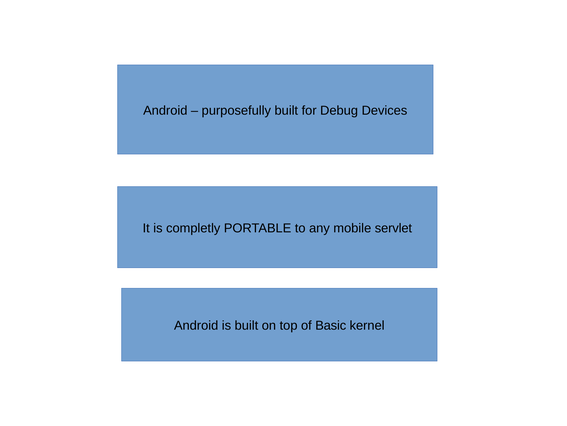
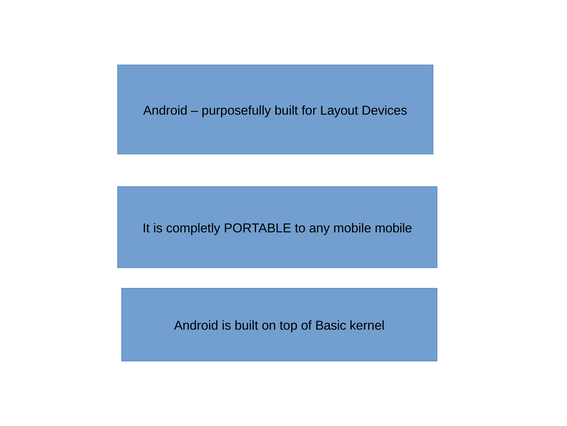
Debug: Debug -> Layout
mobile servlet: servlet -> mobile
